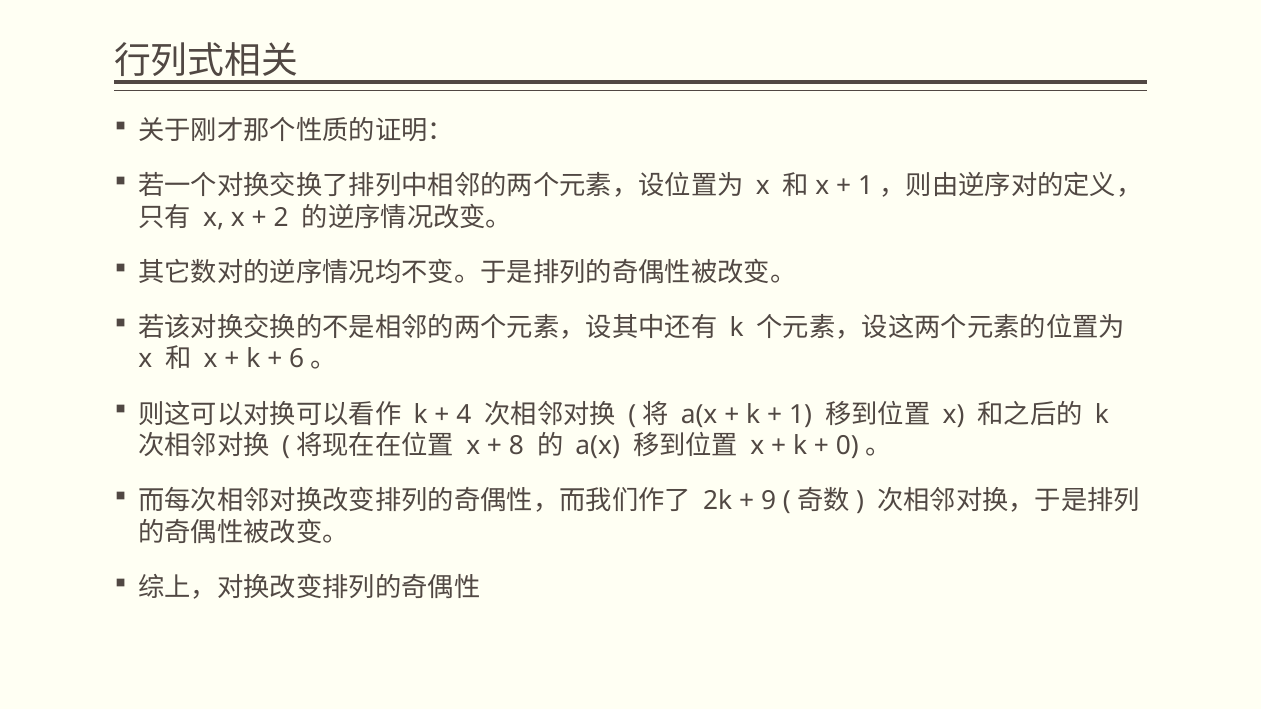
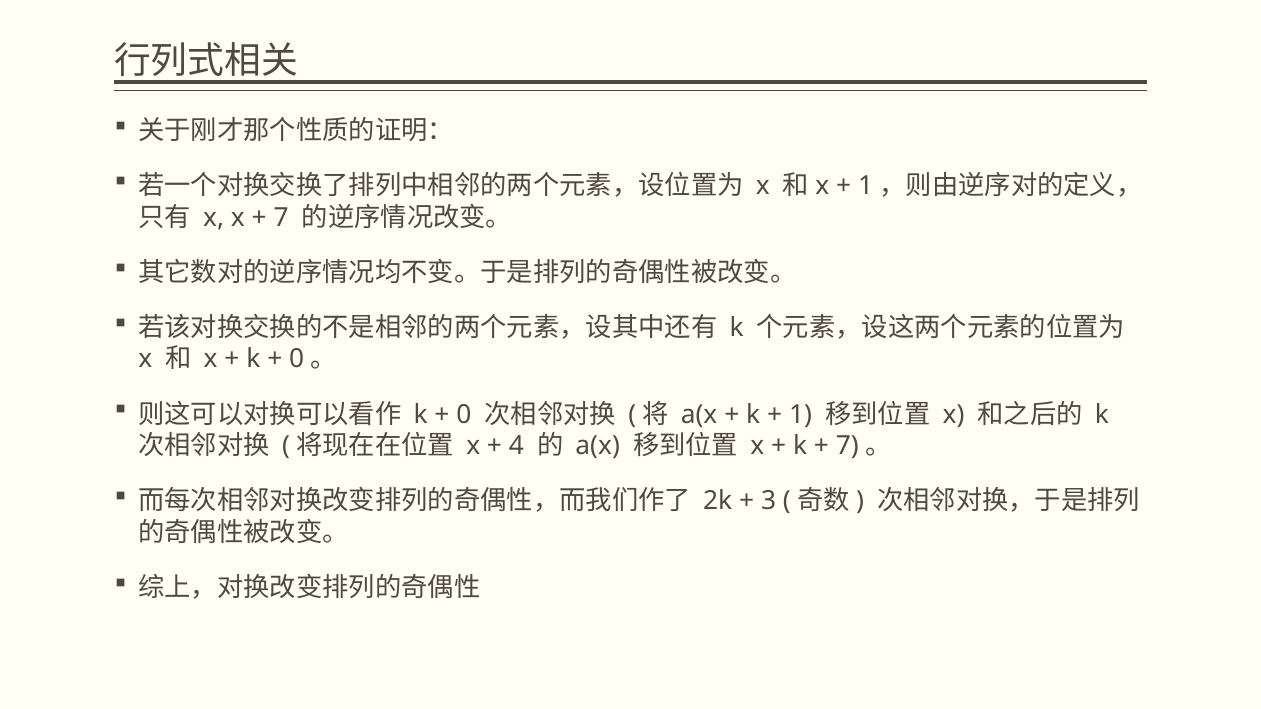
2 at (281, 218): 2 -> 7
6 at (297, 359): 6 -> 0
4 at (464, 415): 4 -> 0
8: 8 -> 4
0 at (847, 446): 0 -> 7
9: 9 -> 3
